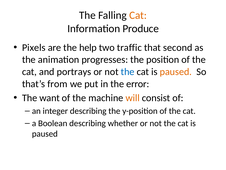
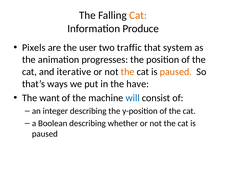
help: help -> user
second: second -> system
portrays: portrays -> iterative
the at (128, 72) colour: blue -> orange
from: from -> ways
error: error -> have
will colour: orange -> blue
